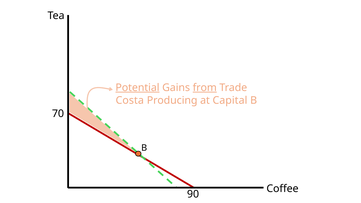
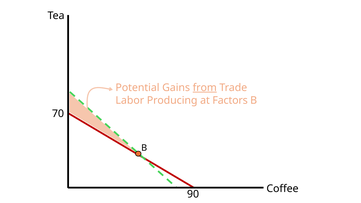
Potential underline: present -> none
Costa: Costa -> Labor
Capital: Capital -> Factors
